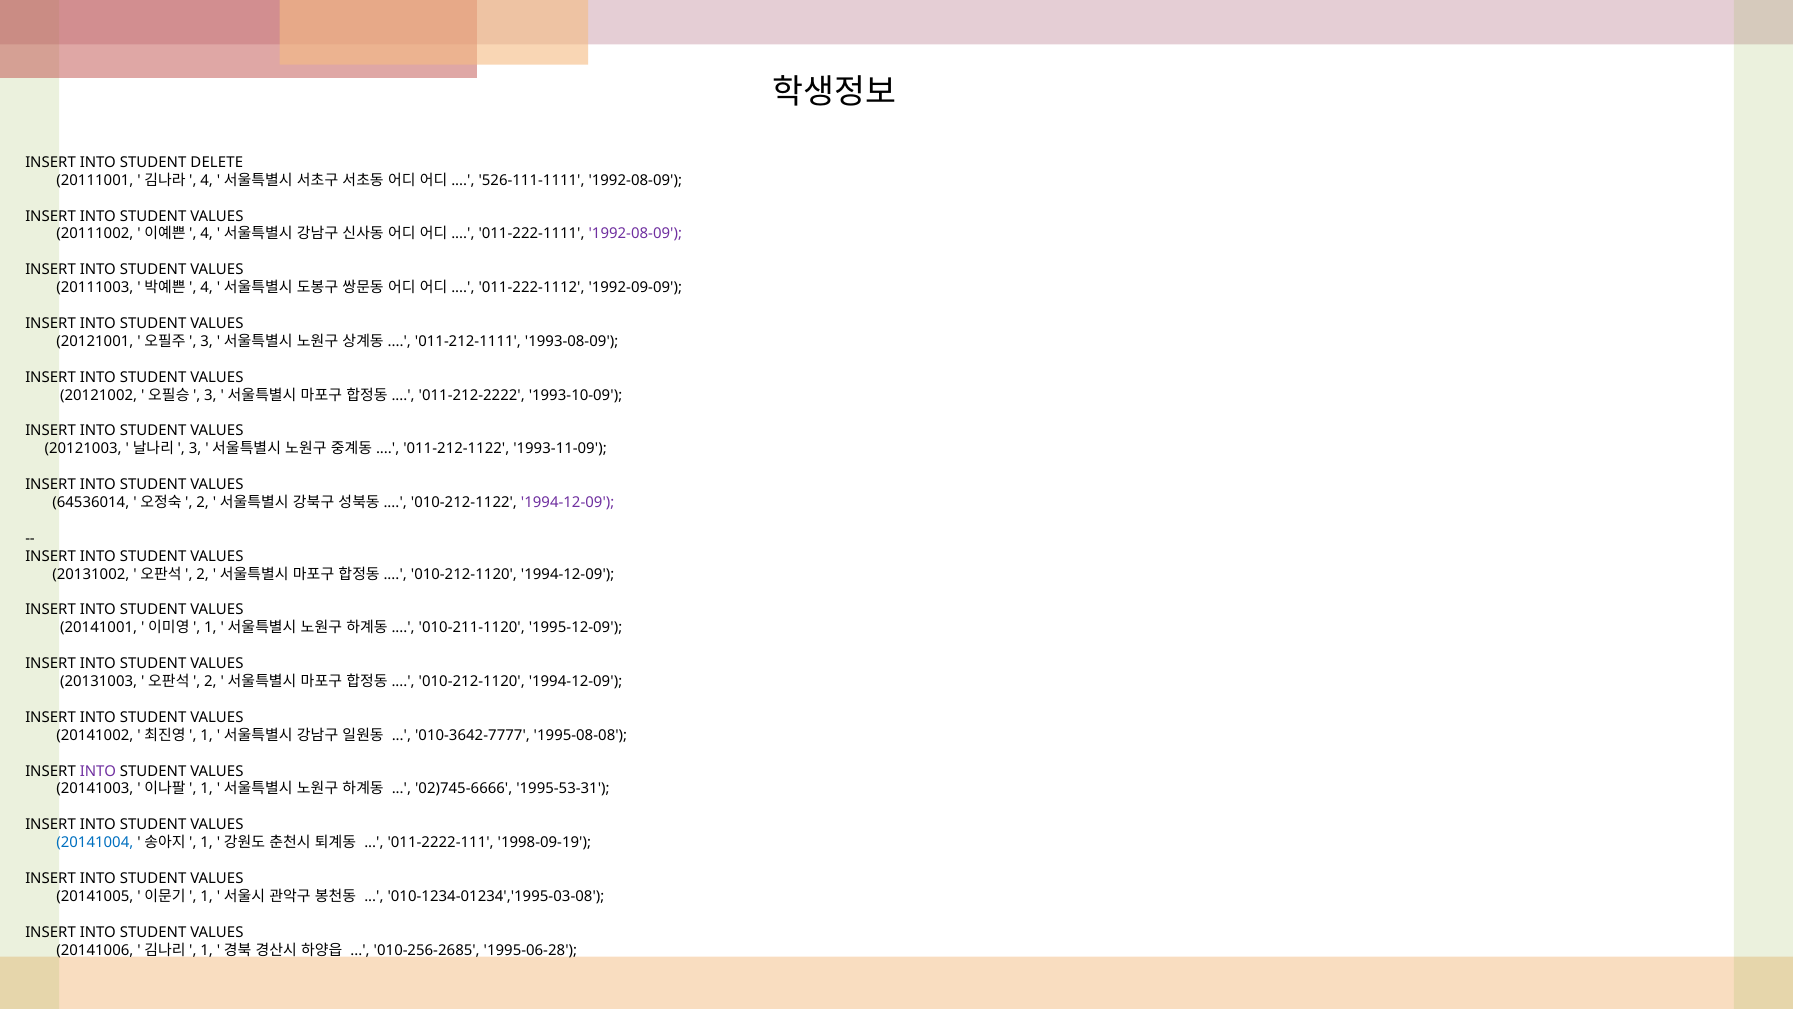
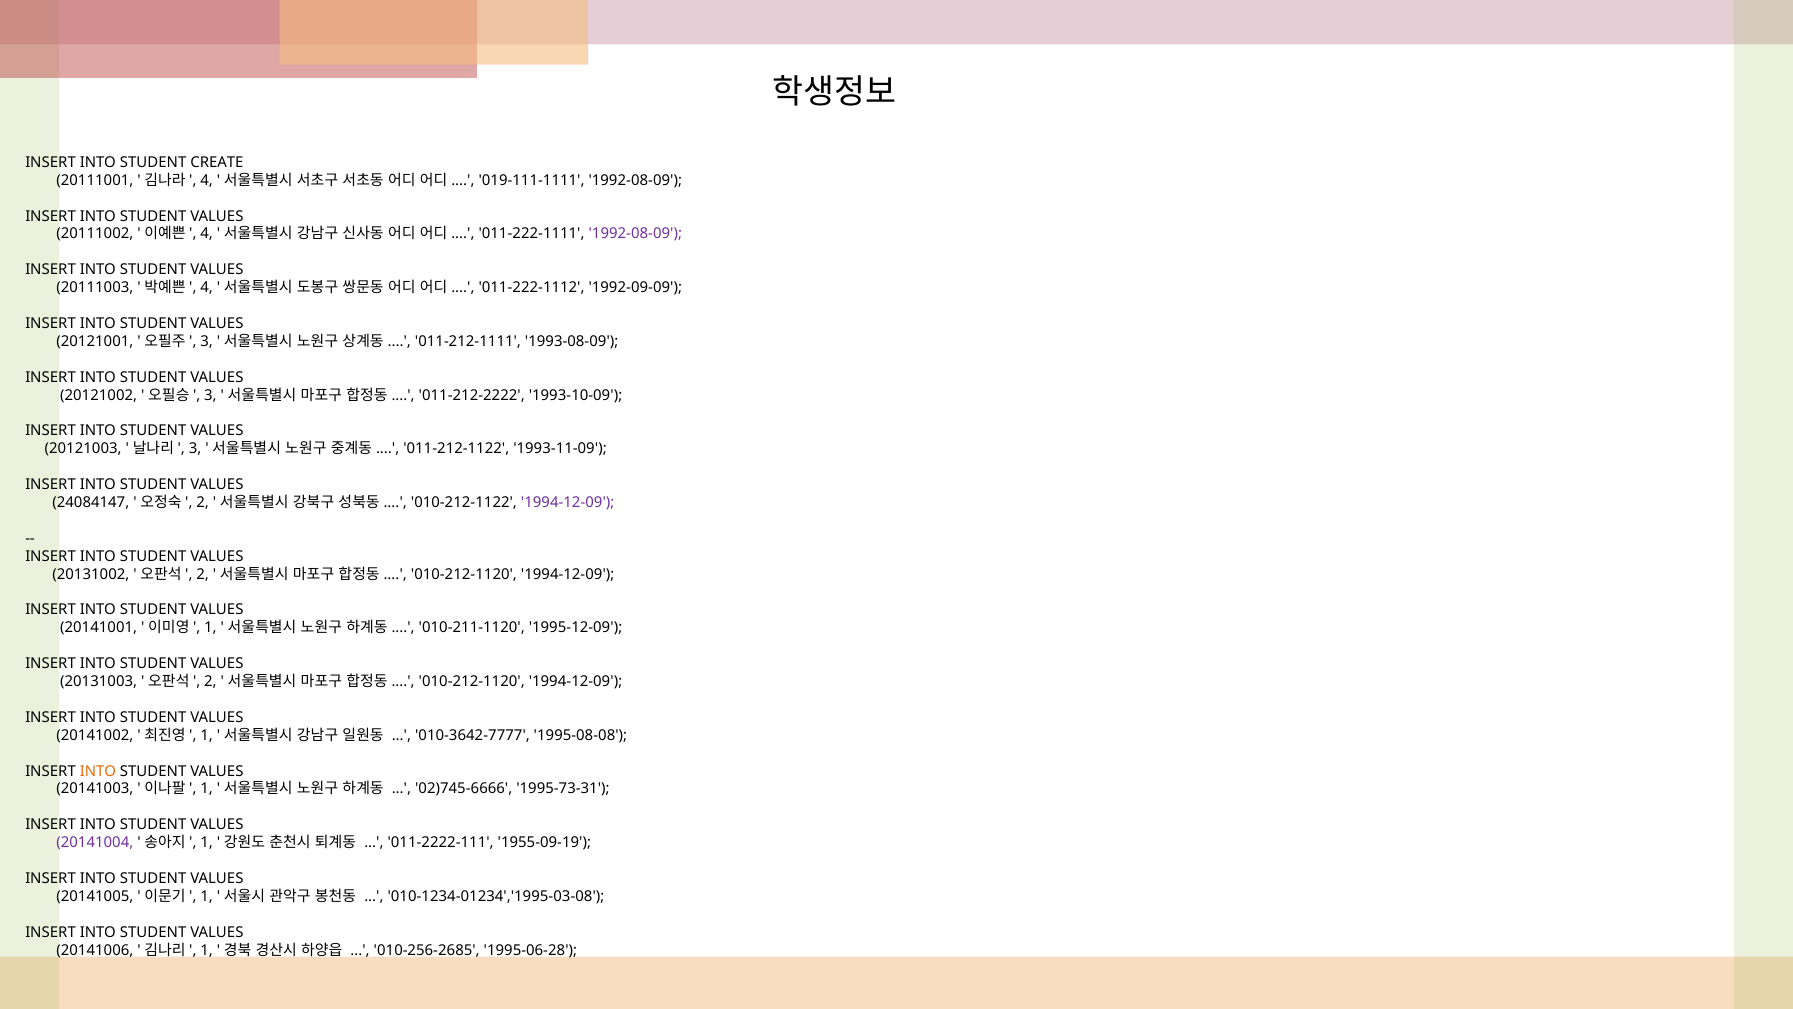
DELETE: DELETE -> CREATE
526-111-1111: 526-111-1111 -> 019-111-1111
64536014: 64536014 -> 24084147
INTO at (98, 771) colour: purple -> orange
1995-53-31: 1995-53-31 -> 1995-73-31
20141004 colour: blue -> purple
1998-09-19: 1998-09-19 -> 1955-09-19
